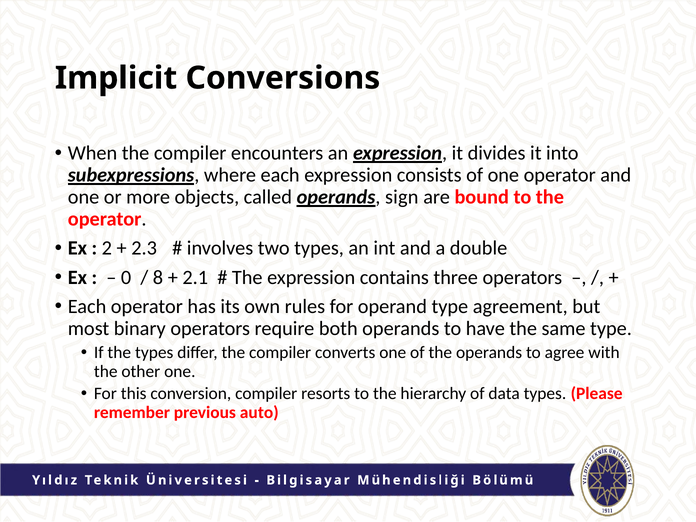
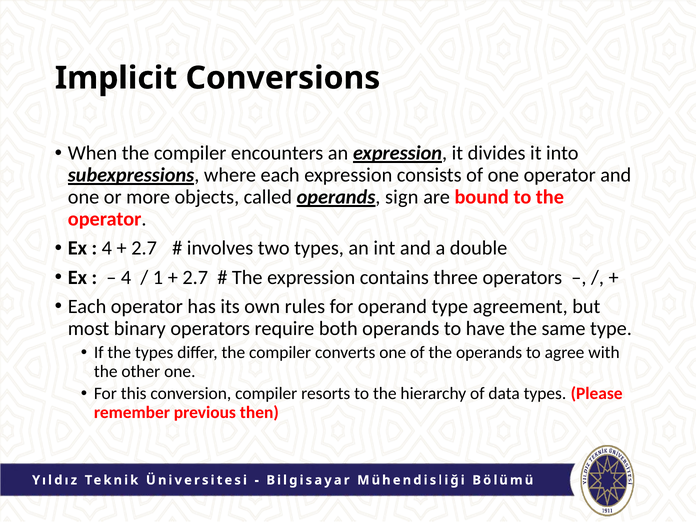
2 at (107, 248): 2 -> 4
2.3 at (144, 248): 2.3 -> 2.7
0 at (126, 277): 0 -> 4
8: 8 -> 1
2.1 at (195, 277): 2.1 -> 2.7
auto: auto -> then
